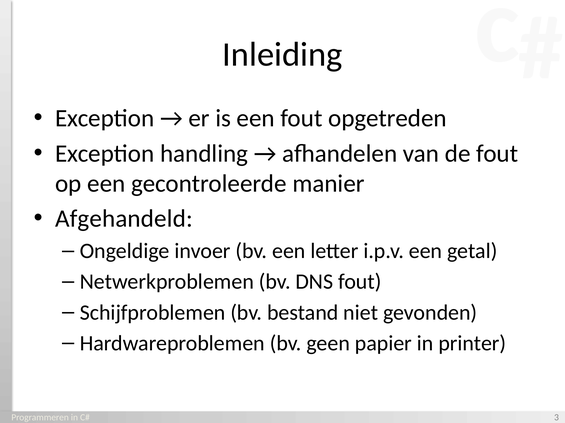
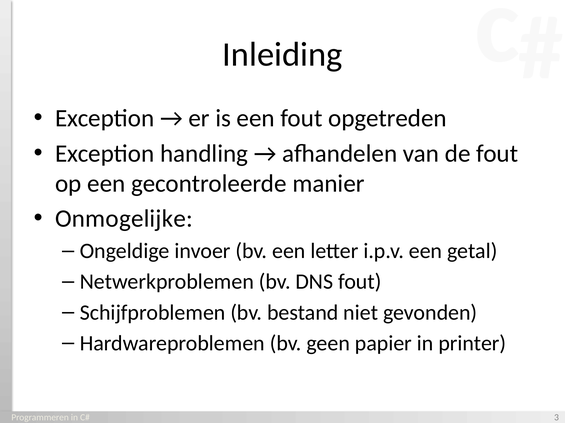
Afgehandeld: Afgehandeld -> Onmogelijke
